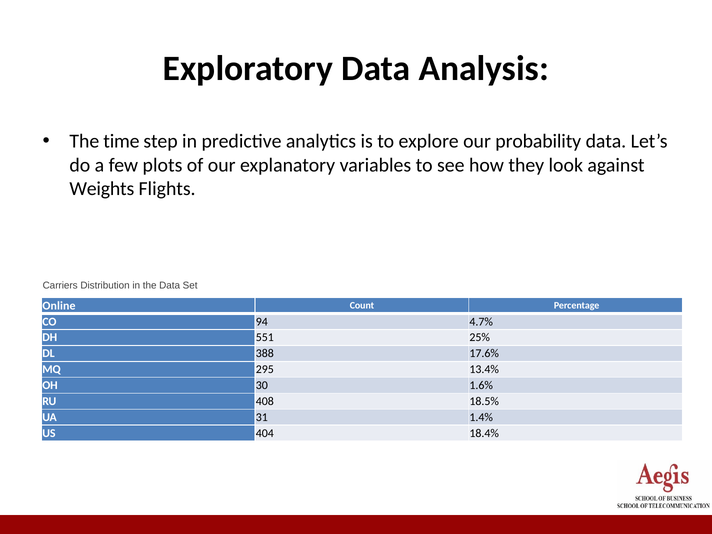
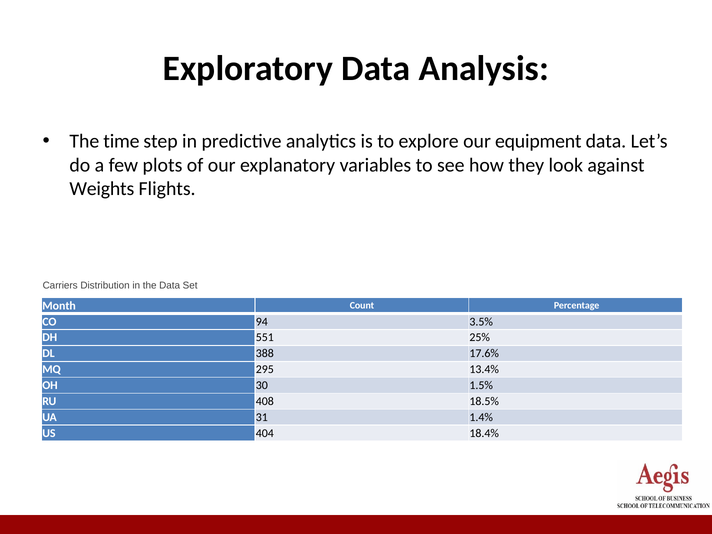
probability: probability -> equipment
Online: Online -> Month
4.7%: 4.7% -> 3.5%
1.6%: 1.6% -> 1.5%
